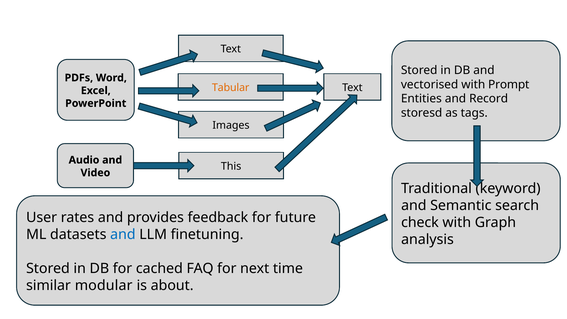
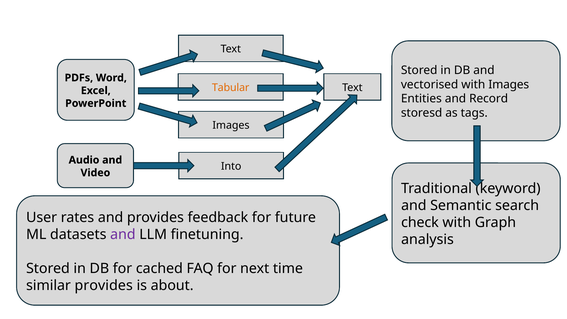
with Prompt: Prompt -> Images
This: This -> Into
and at (123, 234) colour: blue -> purple
similar modular: modular -> provides
